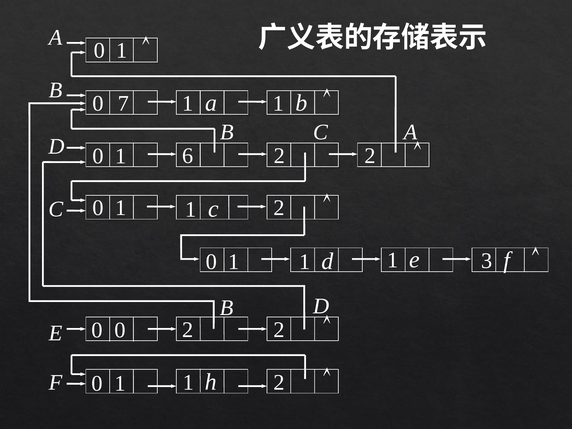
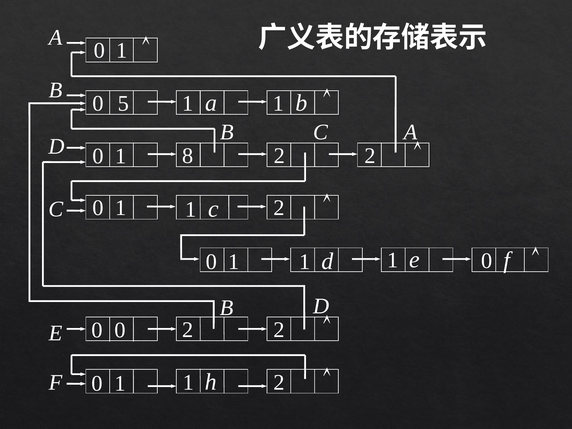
7: 7 -> 5
6: 6 -> 8
e 3: 3 -> 0
